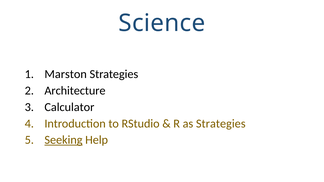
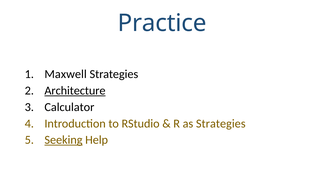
Science: Science -> Practice
Marston: Marston -> Maxwell
Architecture underline: none -> present
